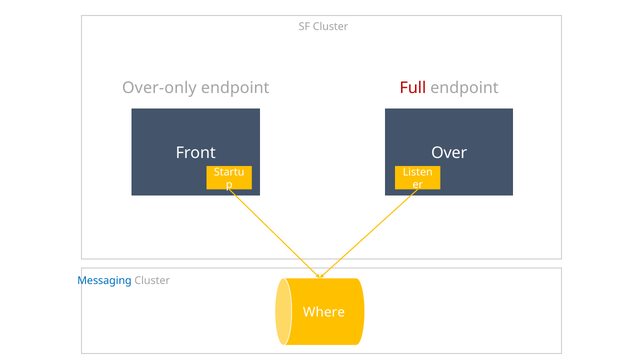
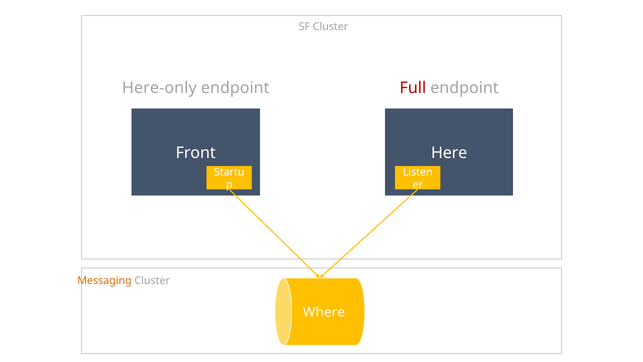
Over-only: Over-only -> Here-only
Over: Over -> Here
Messaging colour: blue -> orange
